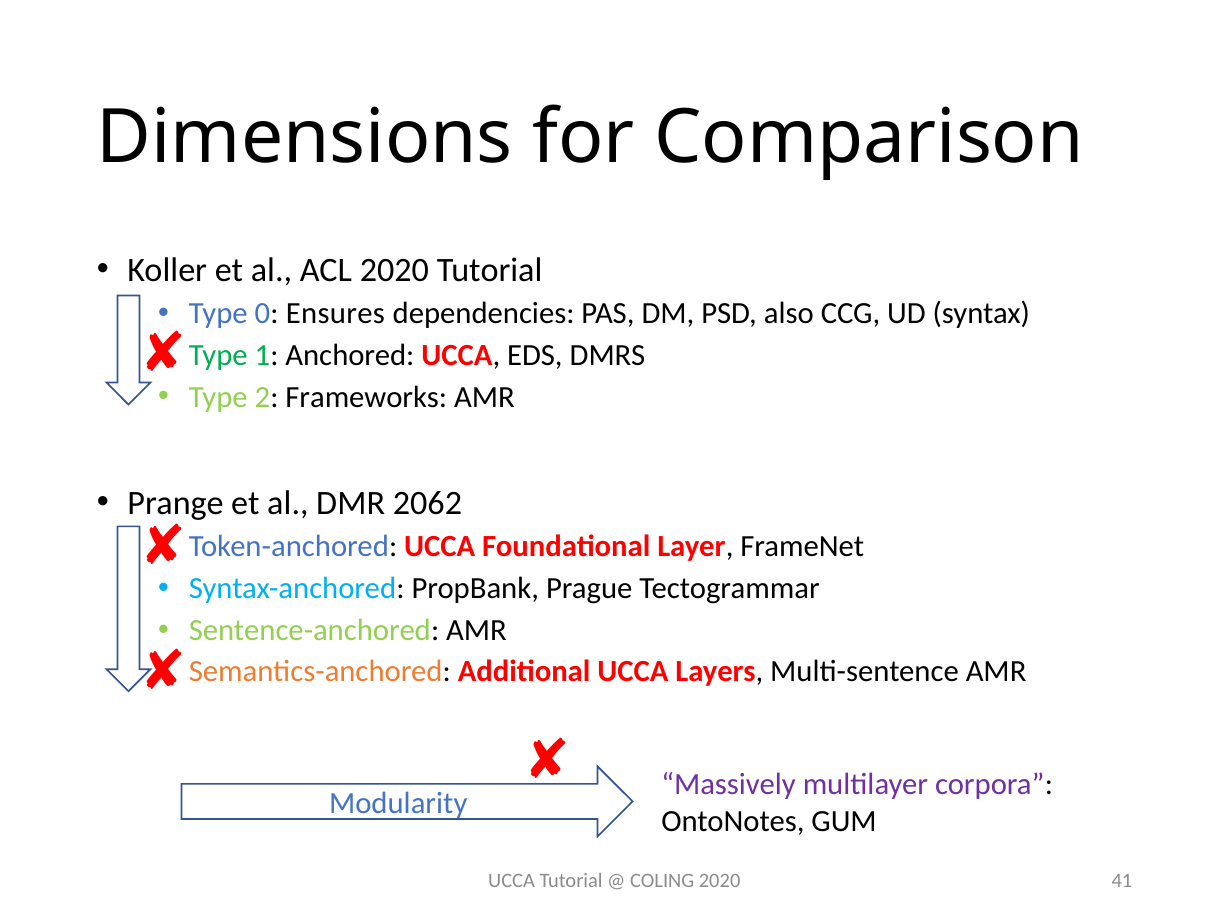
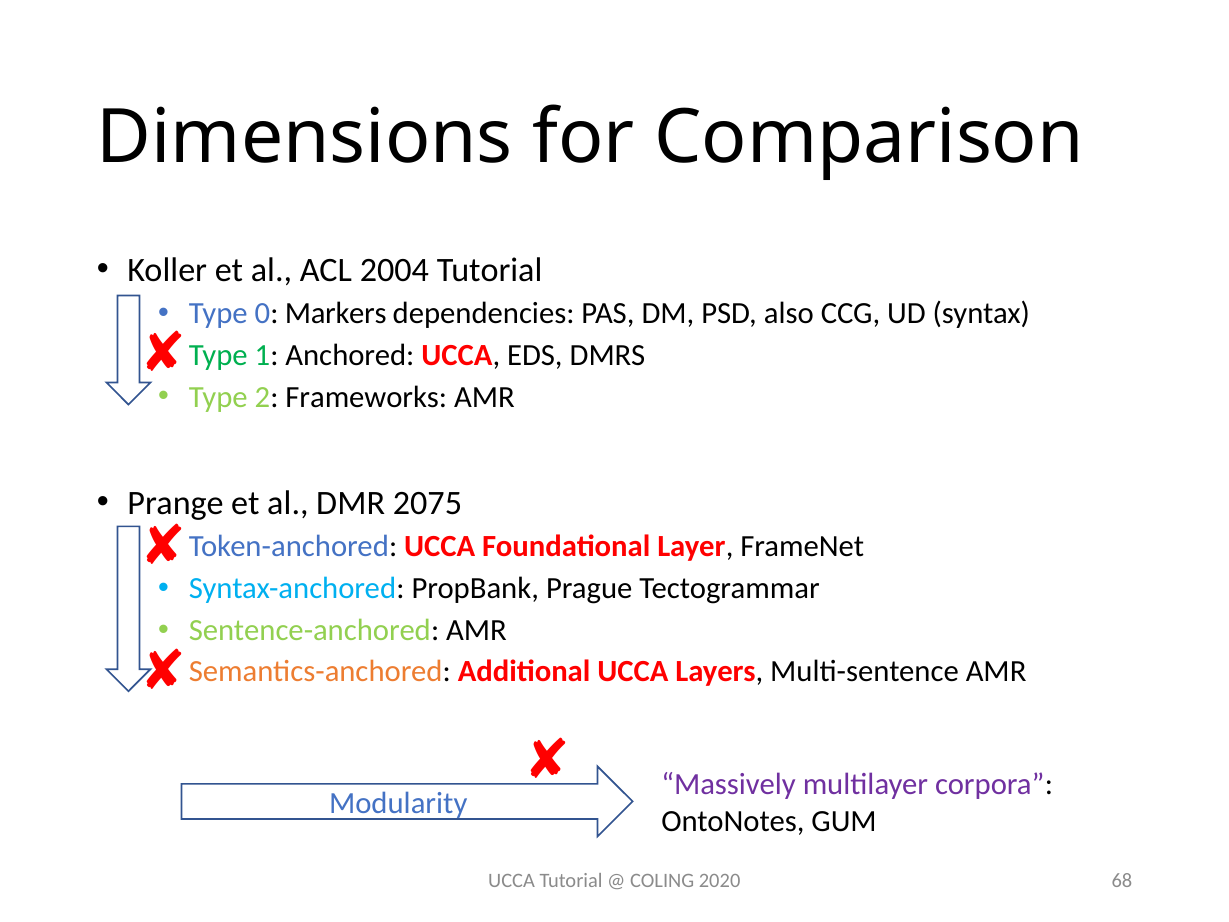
ACL 2020: 2020 -> 2004
Ensures: Ensures -> Markers
2062: 2062 -> 2075
41: 41 -> 68
